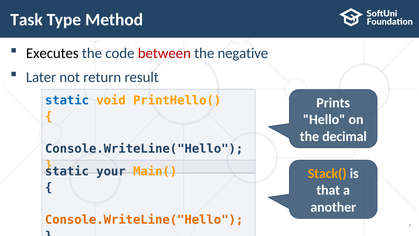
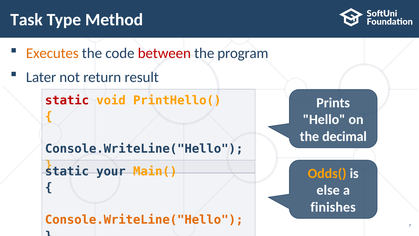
Executes colour: black -> orange
negative: negative -> program
static at (67, 100) colour: blue -> red
Stack(: Stack( -> Odds(
that: that -> else
another: another -> finishes
